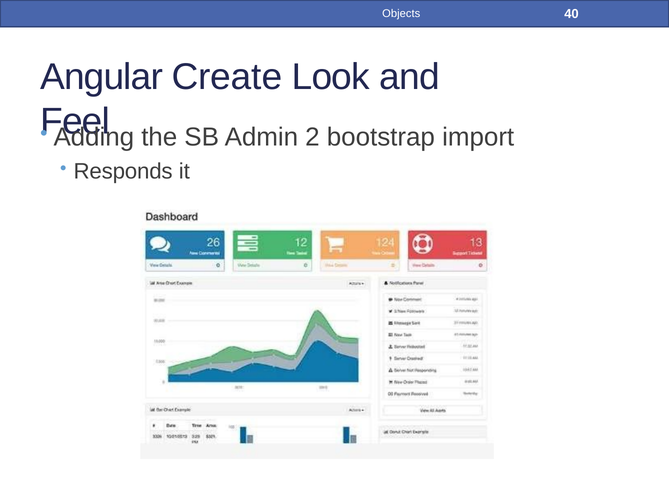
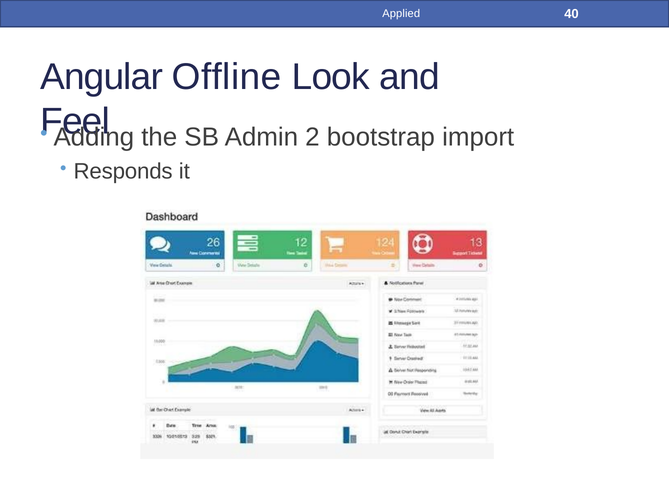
Objects: Objects -> Applied
Create: Create -> Offline
